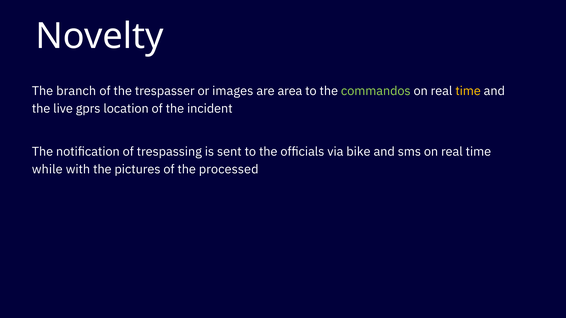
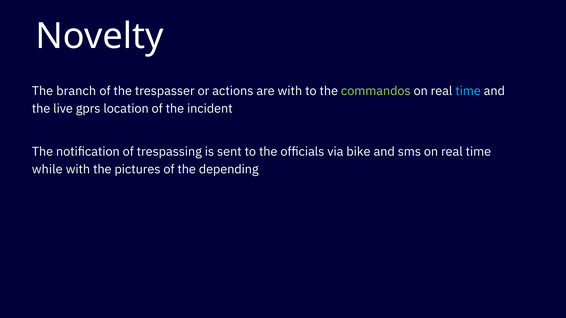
images: images -> actions
are area: area -> with
time at (468, 91) colour: yellow -> light blue
processed: processed -> depending
